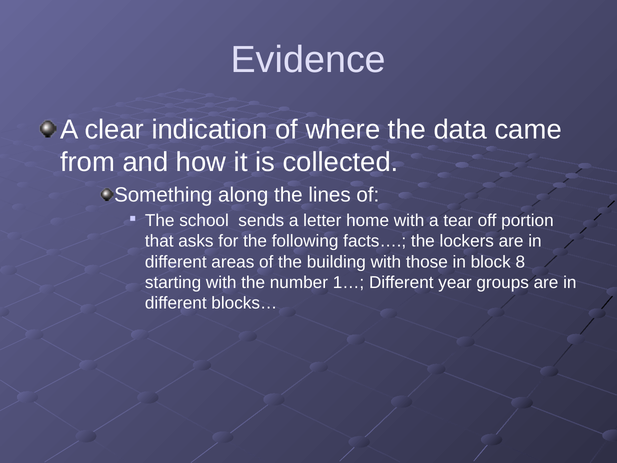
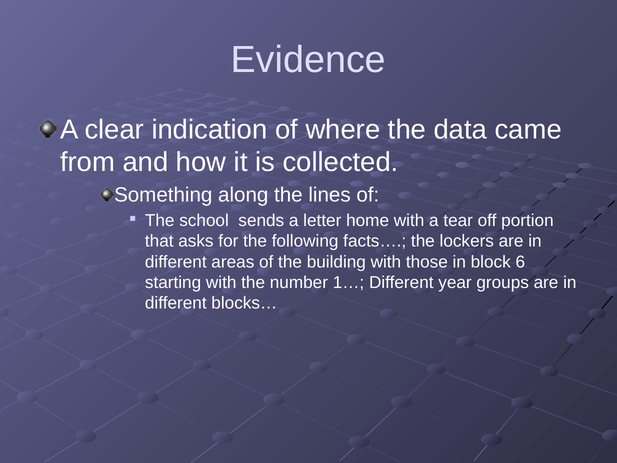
8: 8 -> 6
